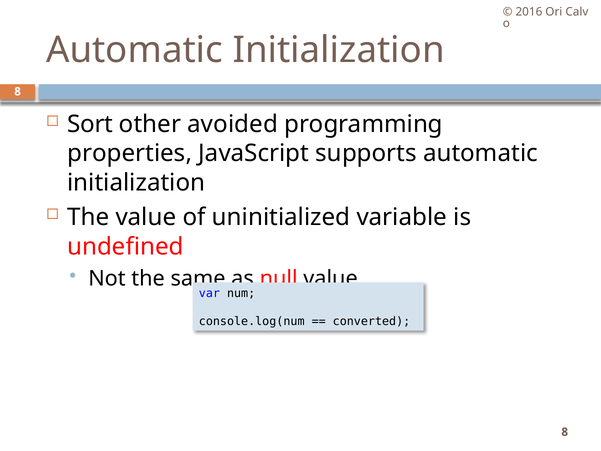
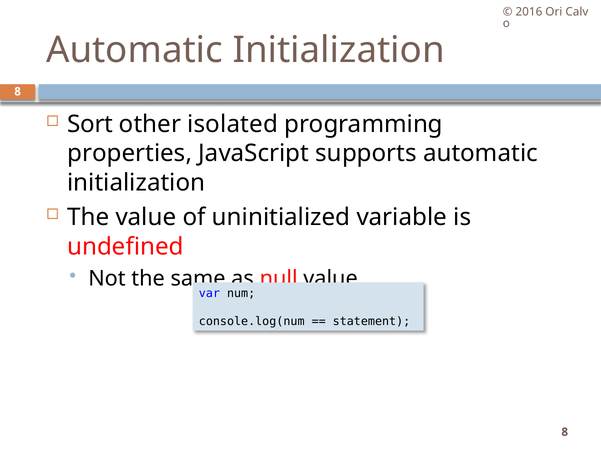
avoided: avoided -> isolated
converted: converted -> statement
